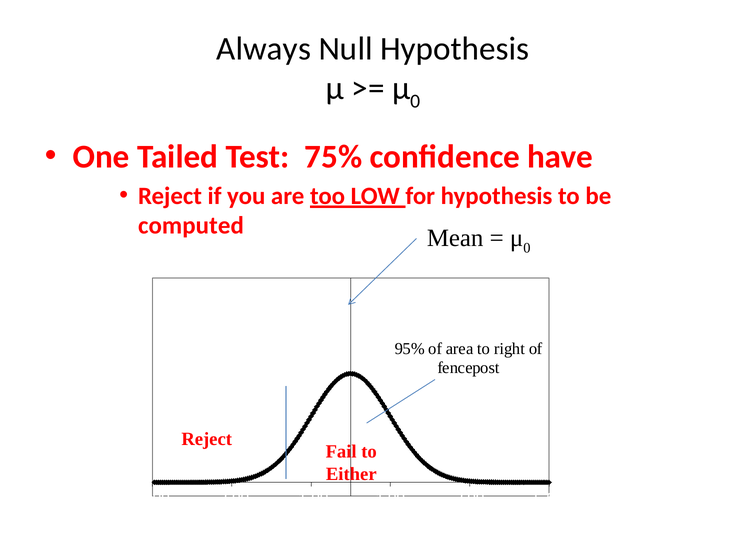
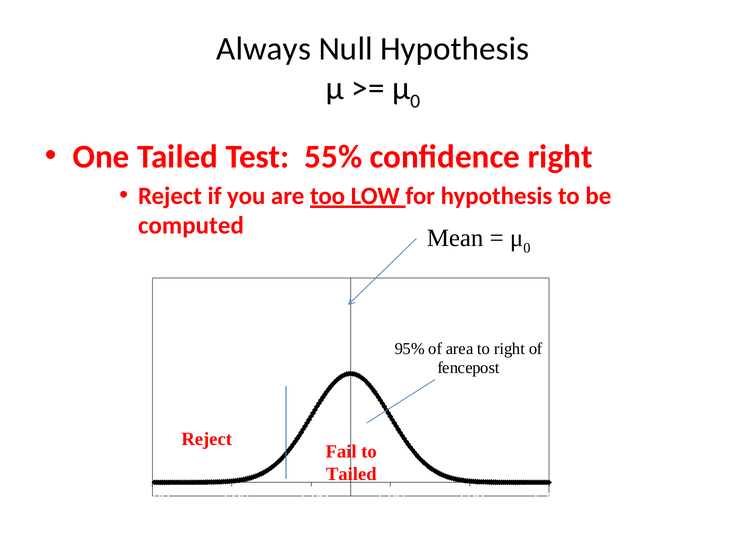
75%: 75% -> 55%
confidence have: have -> right
Either at (351, 474): Either -> Tailed
